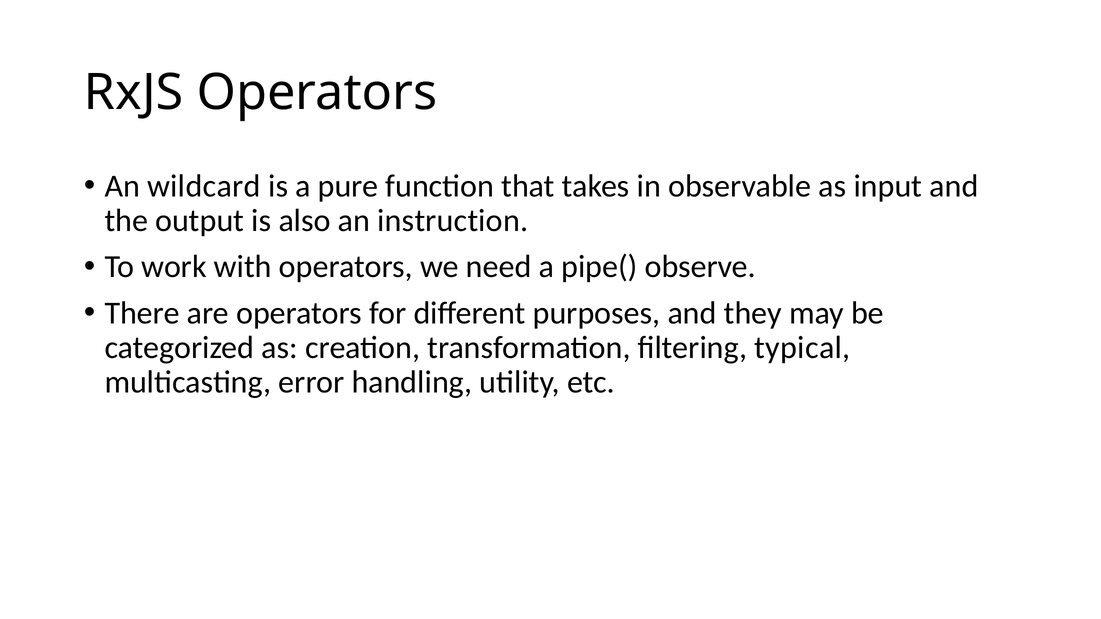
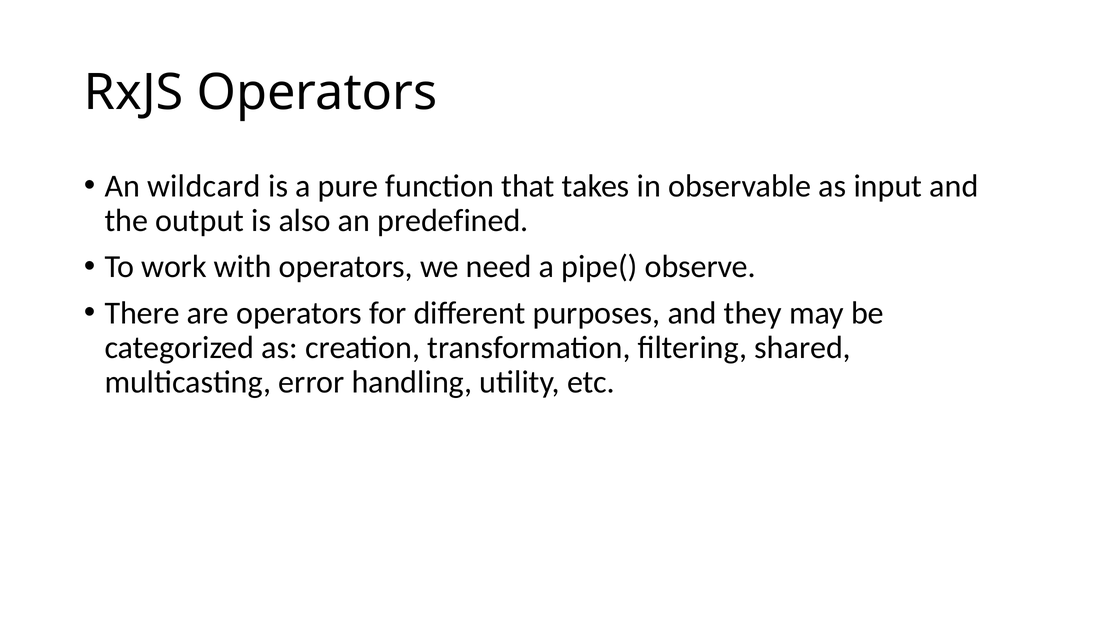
instruction: instruction -> predefined
typical: typical -> shared
